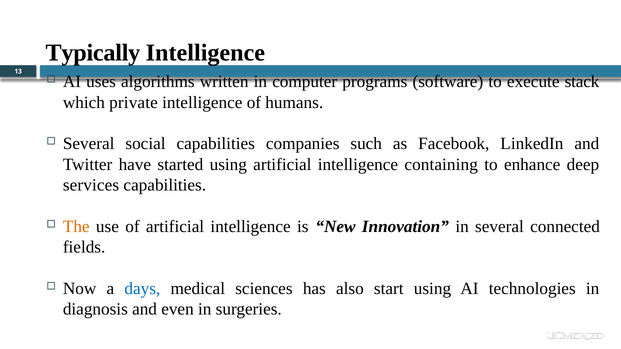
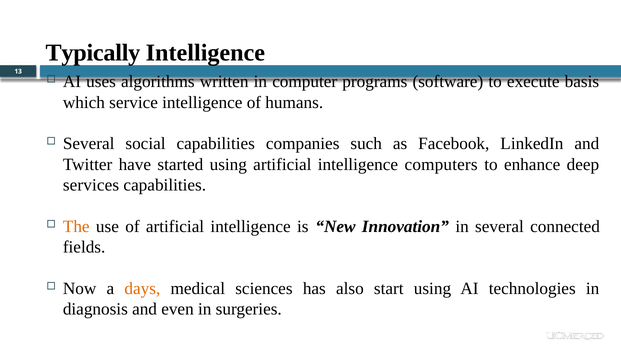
stack: stack -> basis
private: private -> service
containing: containing -> computers
days colour: blue -> orange
